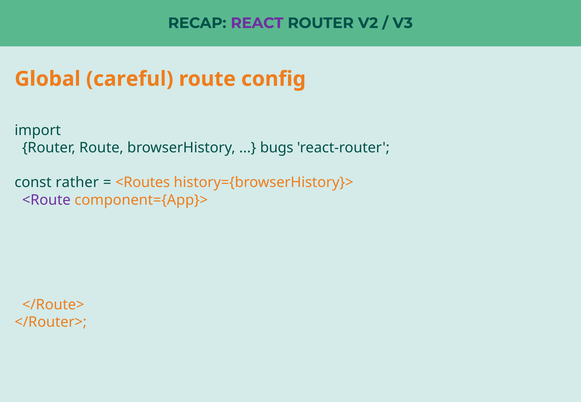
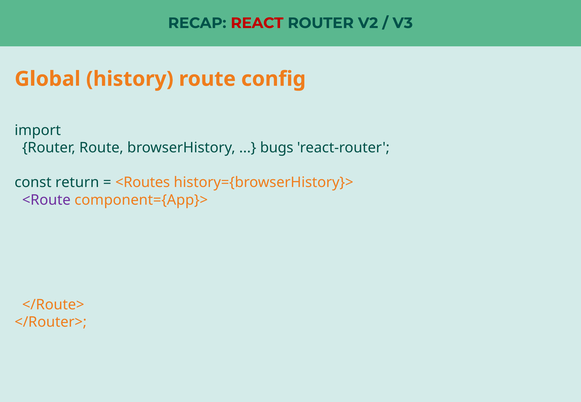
REACT colour: purple -> red
careful: careful -> history
rather: rather -> return
